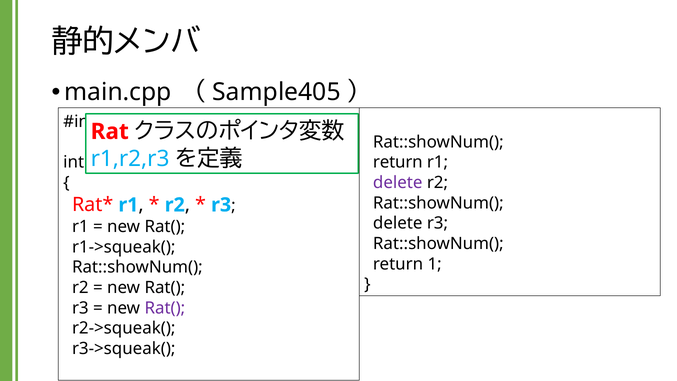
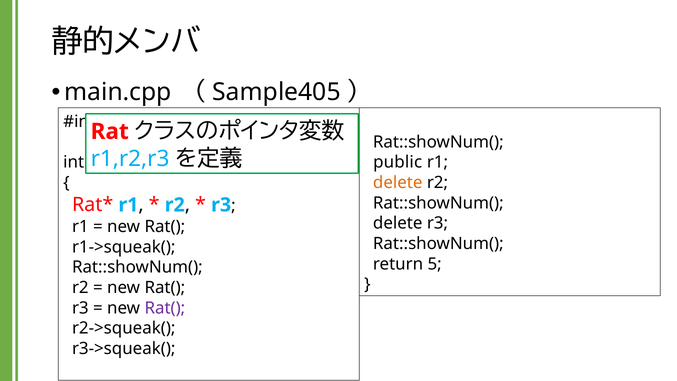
return at (398, 162): return -> public
delete at (398, 183) colour: purple -> orange
1: 1 -> 5
